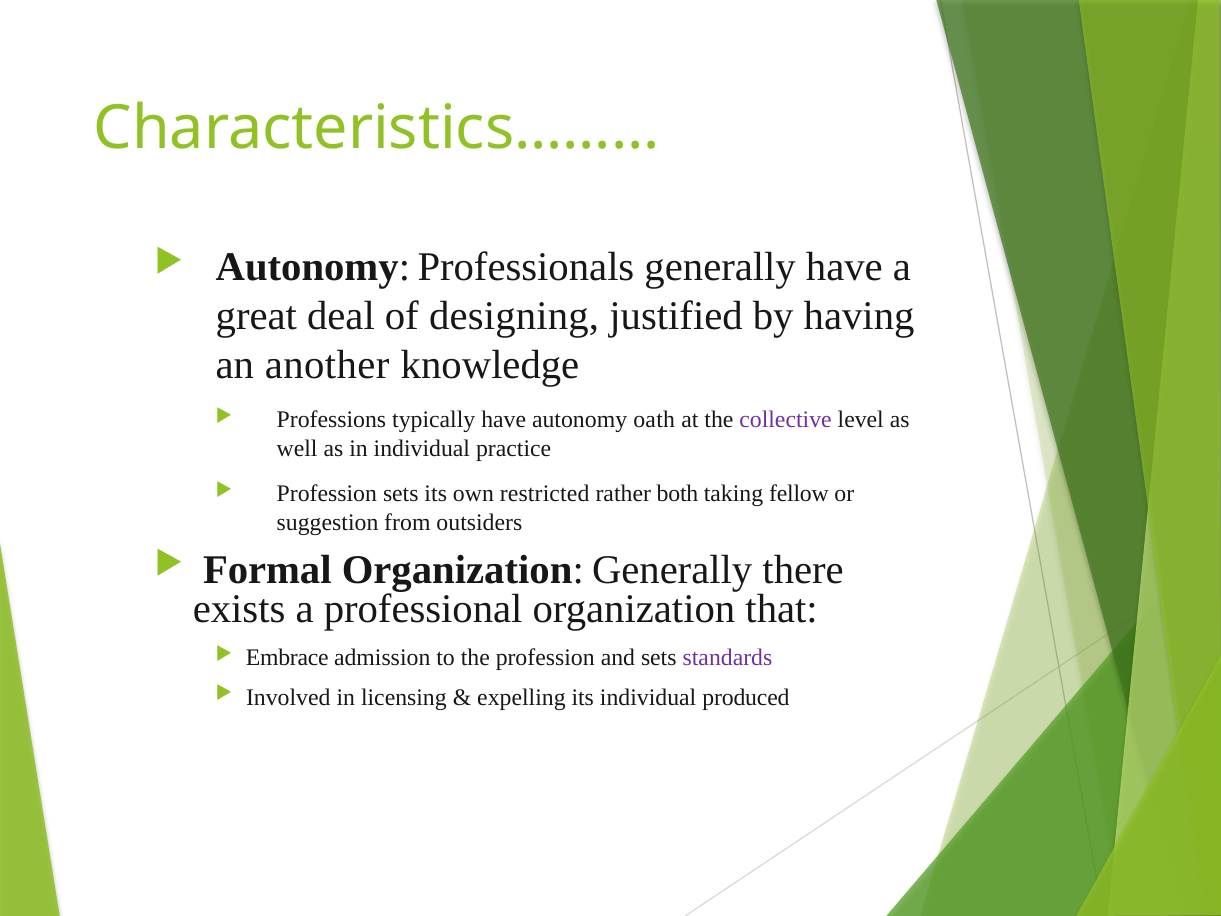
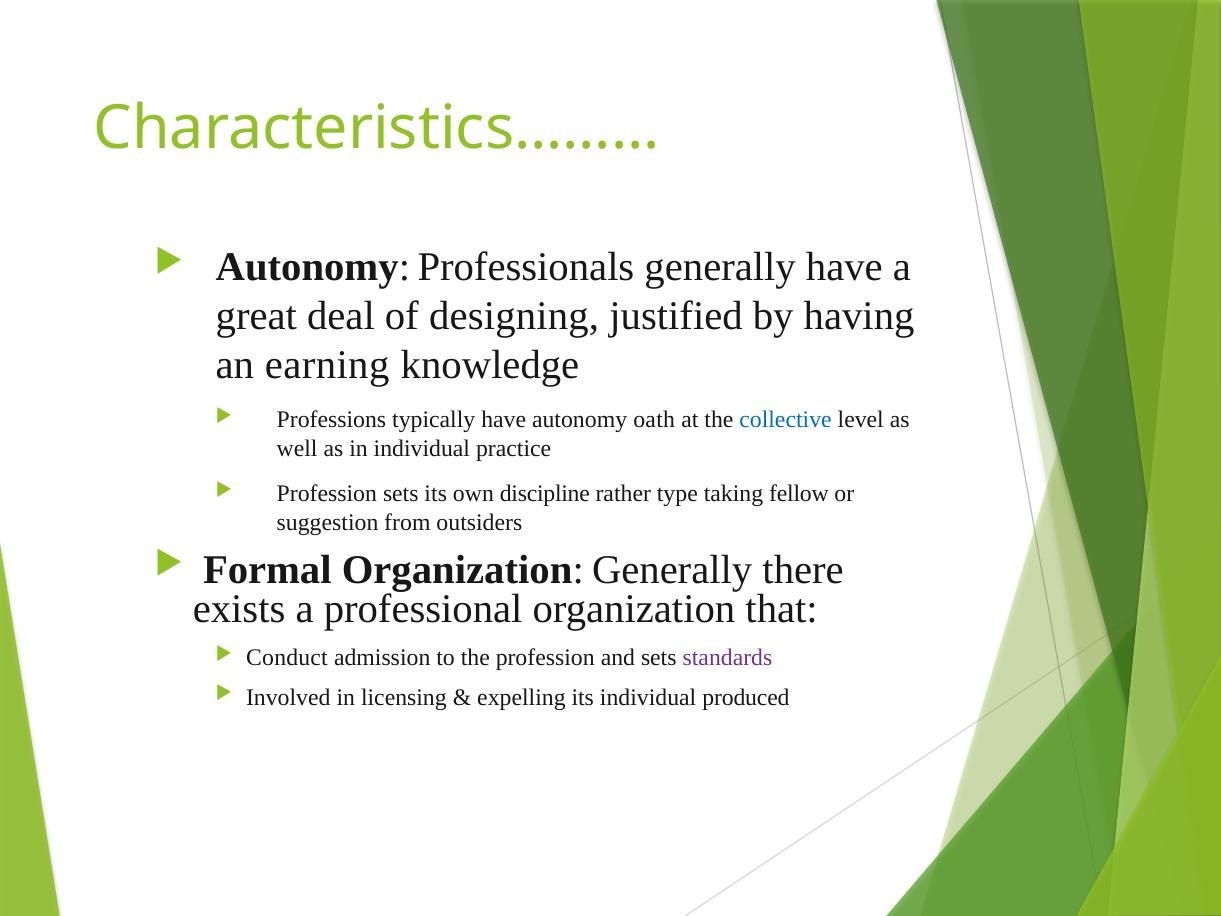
another: another -> earning
collective colour: purple -> blue
restricted: restricted -> discipline
both: both -> type
Embrace: Embrace -> Conduct
